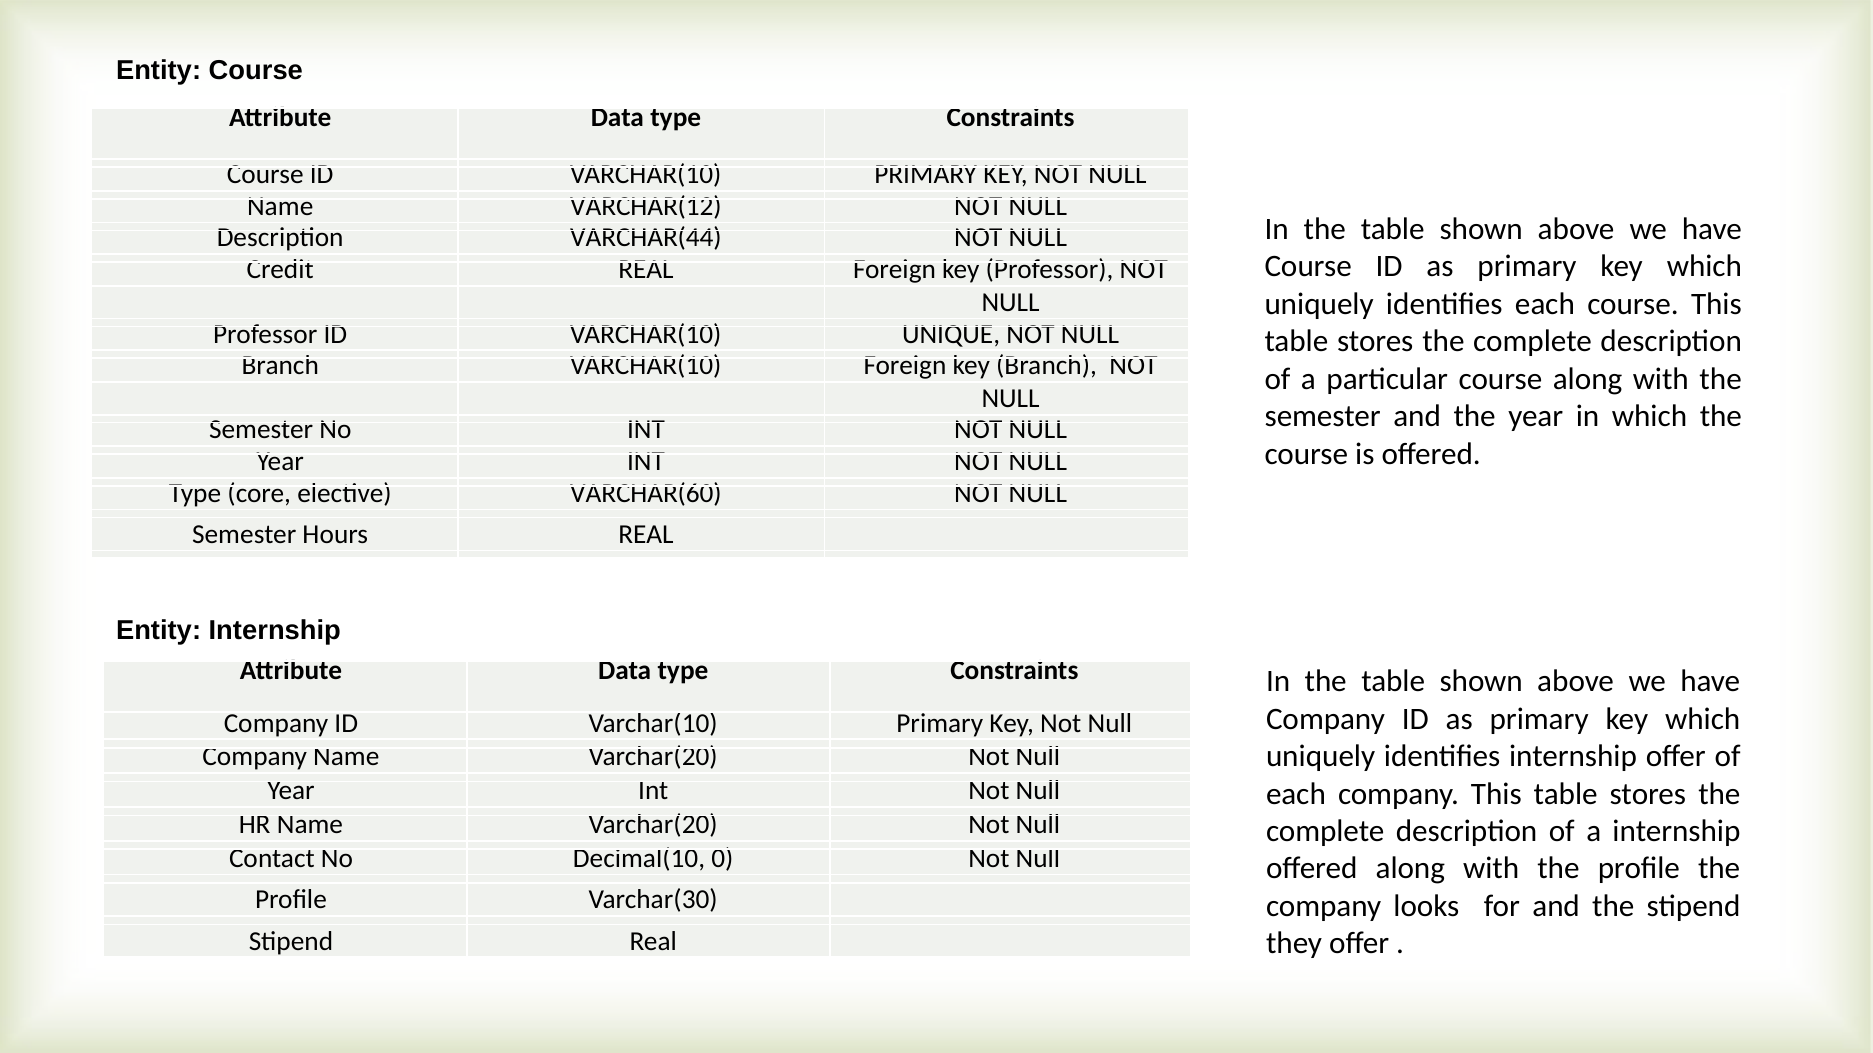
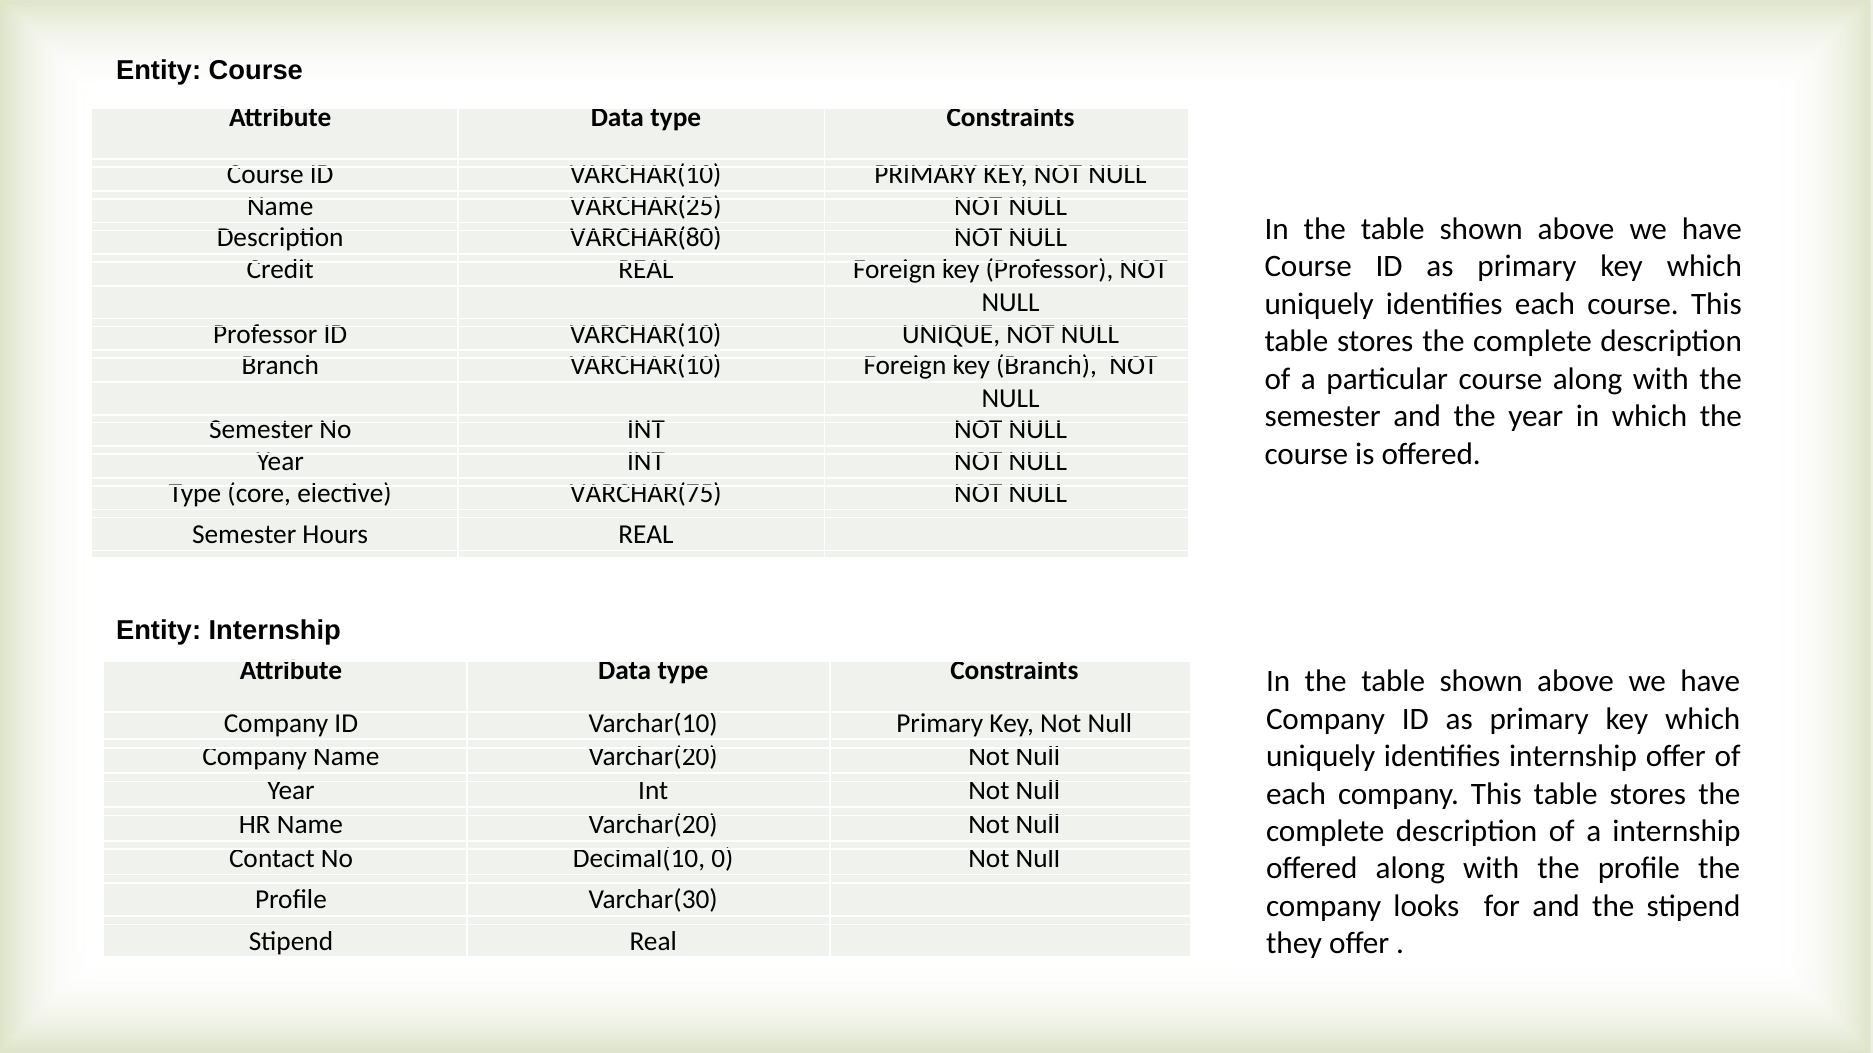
VARCHAR(12: VARCHAR(12 -> VARCHAR(25
VARCHAR(44: VARCHAR(44 -> VARCHAR(80
VARCHAR(60: VARCHAR(60 -> VARCHAR(75
